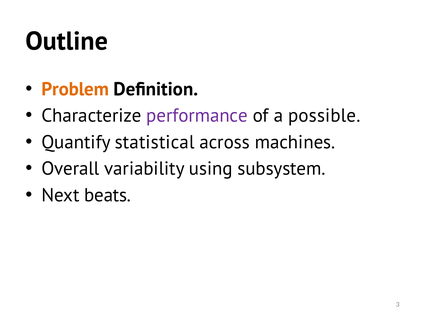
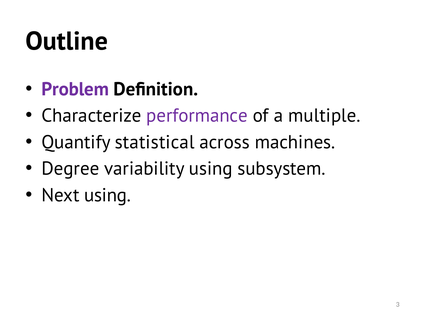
Problem colour: orange -> purple
possible: possible -> multiple
Overall: Overall -> Degree
Next beats: beats -> using
